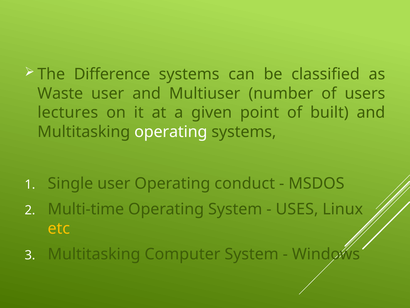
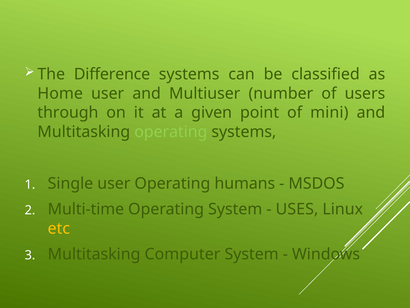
Waste: Waste -> Home
lectures: lectures -> through
built: built -> mini
operating at (171, 132) colour: white -> light green
conduct: conduct -> humans
